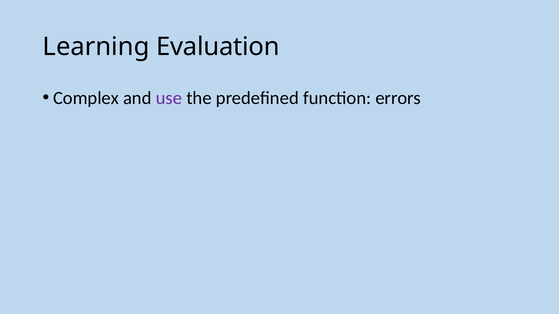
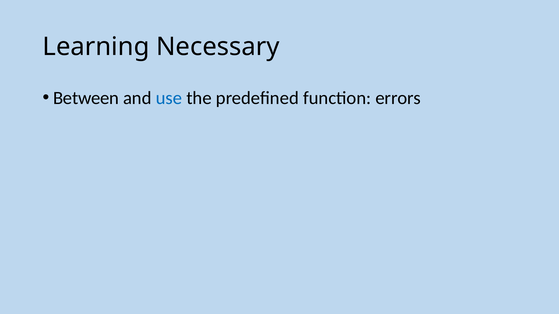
Evaluation: Evaluation -> Necessary
Complex: Complex -> Between
use colour: purple -> blue
